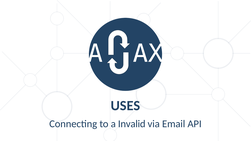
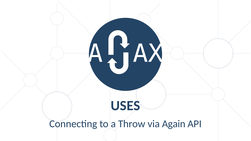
Invalid: Invalid -> Throw
Email: Email -> Again
